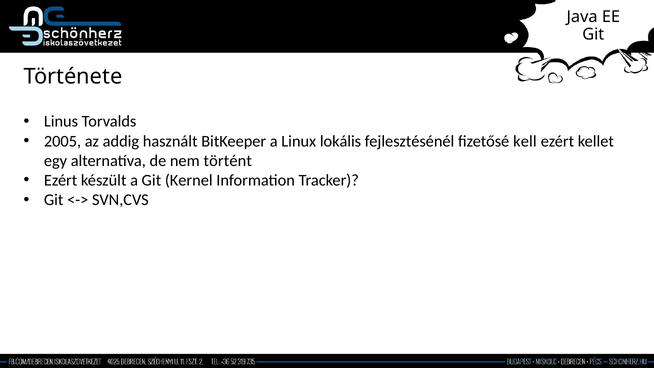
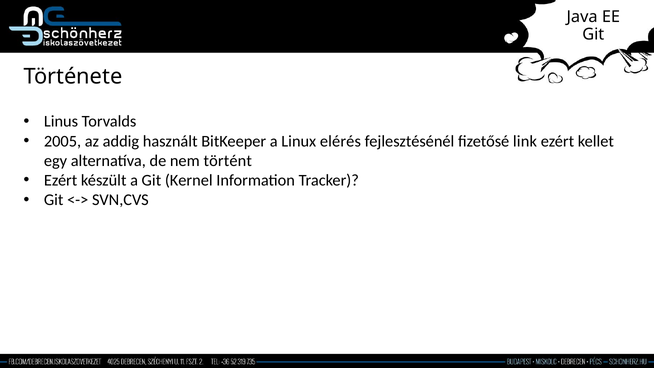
lokális: lokális -> elérés
kell: kell -> link
